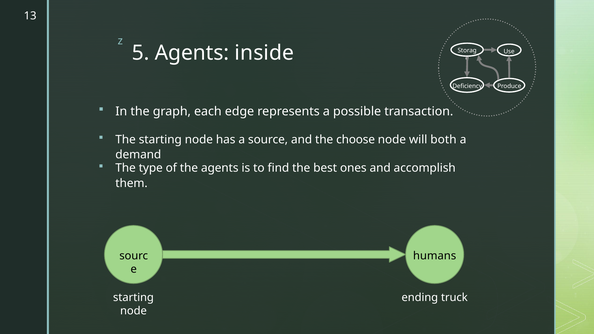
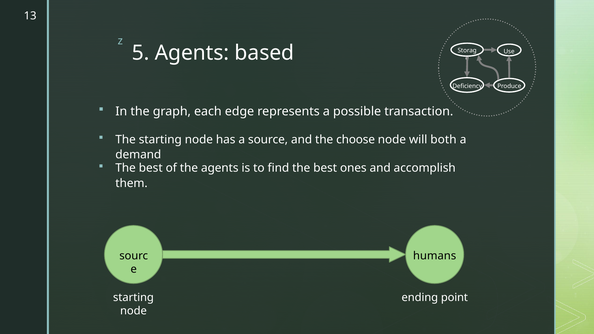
inside: inside -> based
type at (151, 168): type -> best
truck: truck -> point
